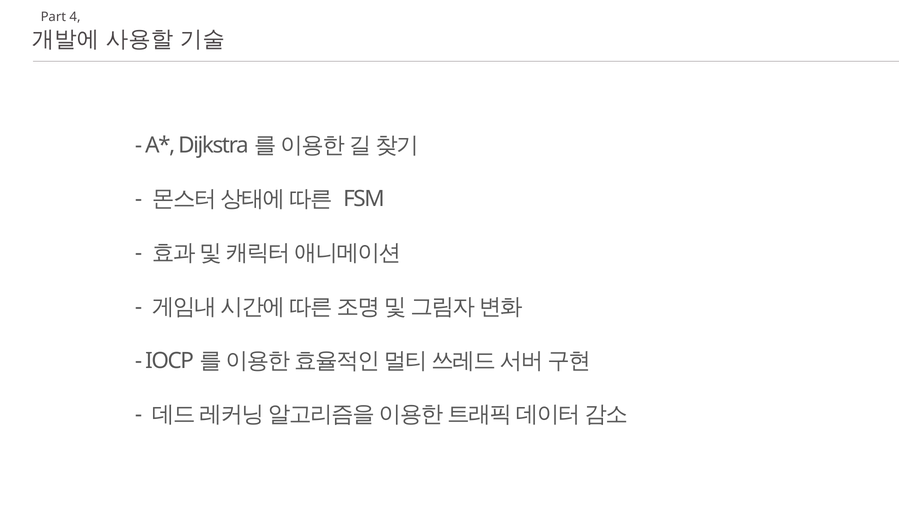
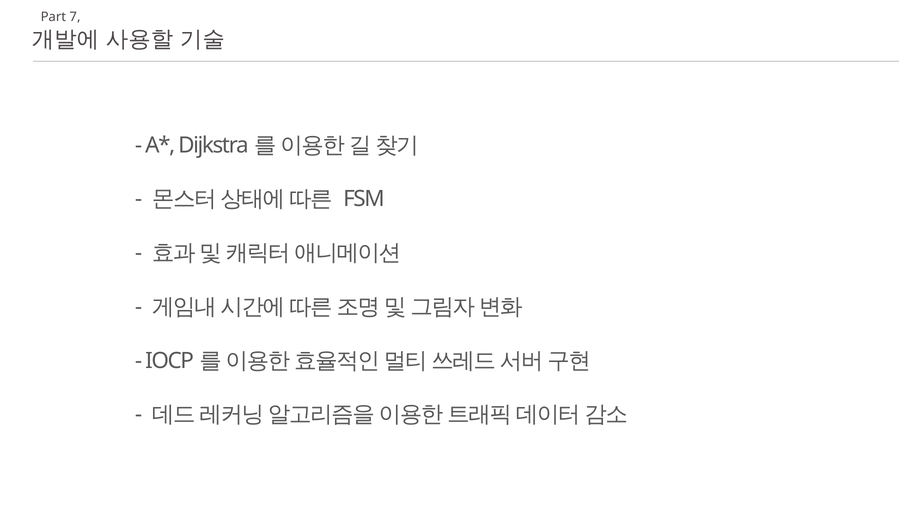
4: 4 -> 7
